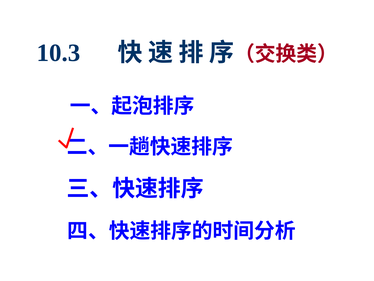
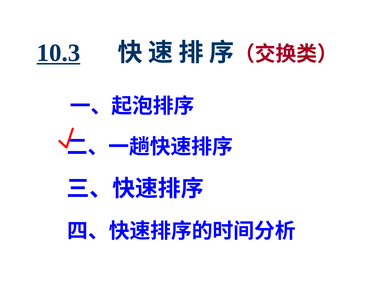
10.3 underline: none -> present
